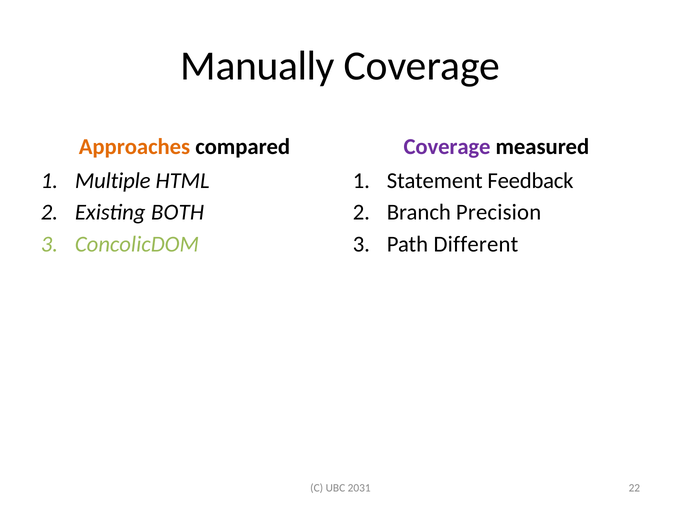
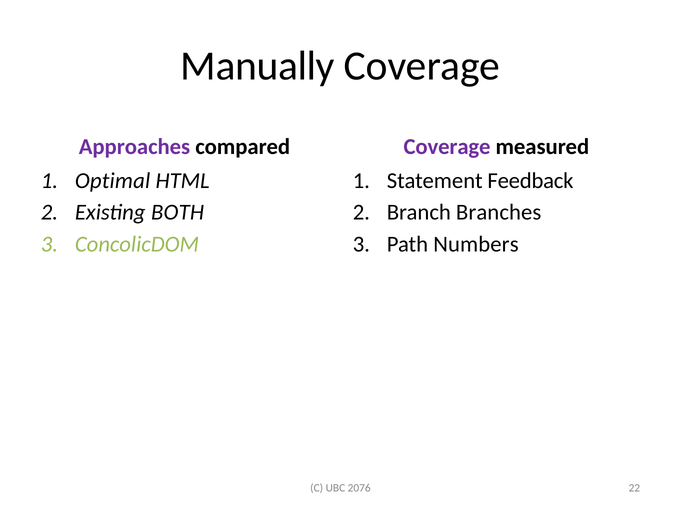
Approaches colour: orange -> purple
Multiple: Multiple -> Optimal
Precision: Precision -> Branches
Different: Different -> Numbers
2031: 2031 -> 2076
